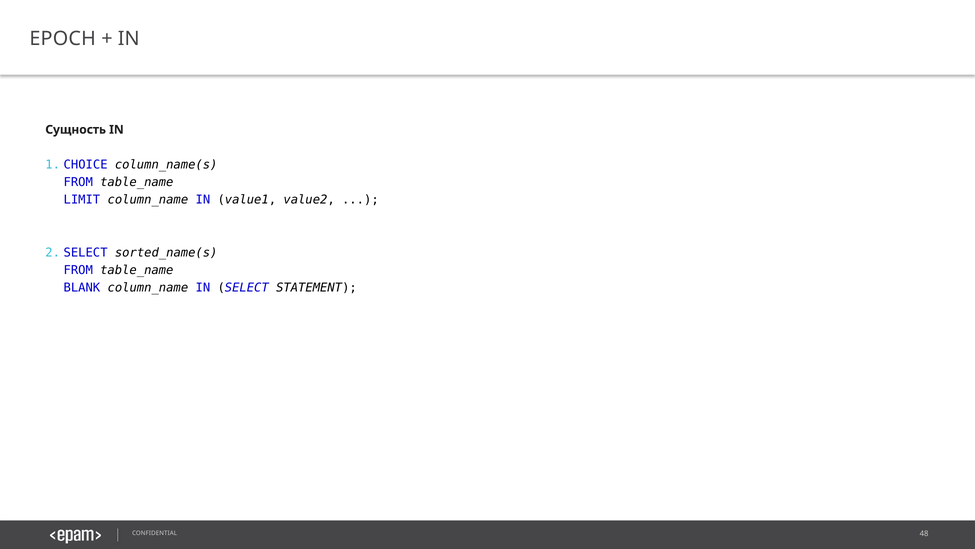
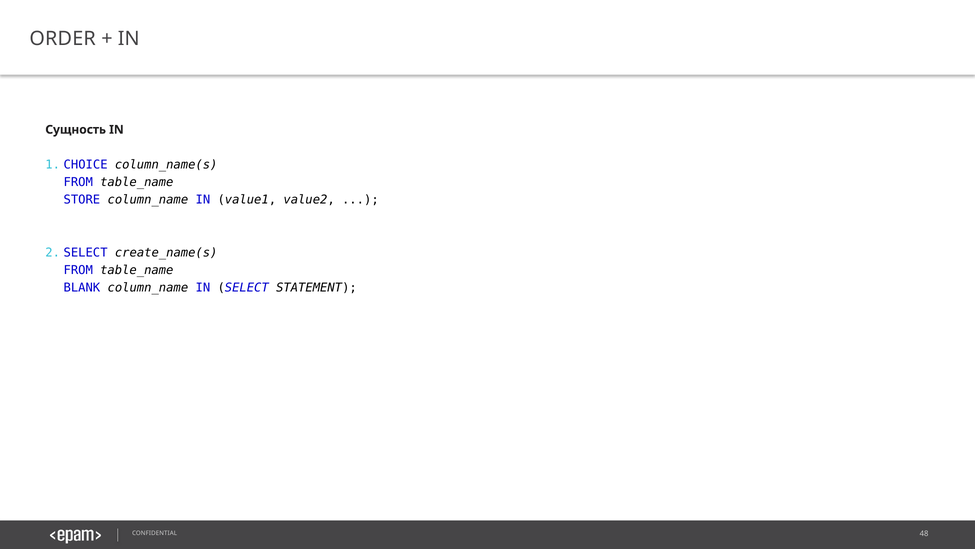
EPOCH: EPOCH -> ORDER
LIMIT: LIMIT -> STORE
sorted_name(s: sorted_name(s -> create_name(s
